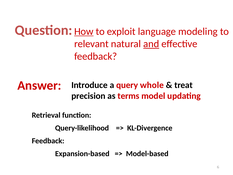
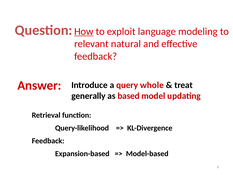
and underline: present -> none
precision: precision -> generally
terms: terms -> based
